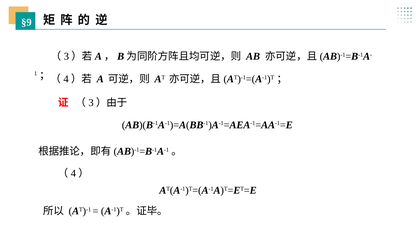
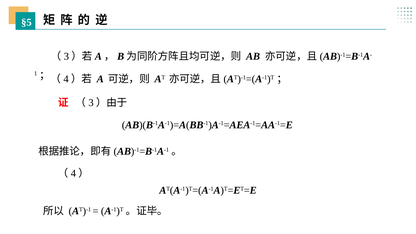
§9: §9 -> §5
